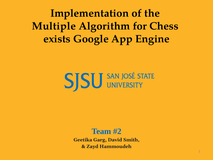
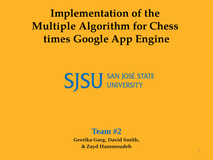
exists: exists -> times
